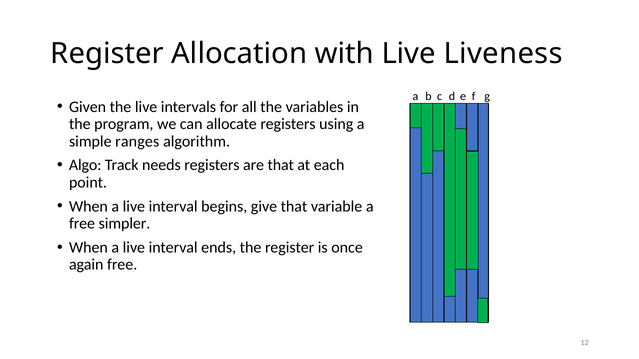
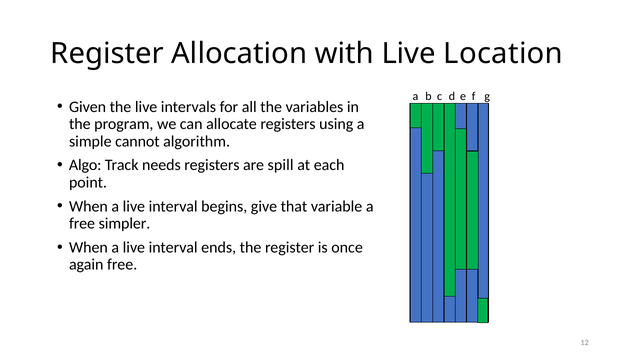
Liveness: Liveness -> Location
ranges: ranges -> cannot
are that: that -> spill
